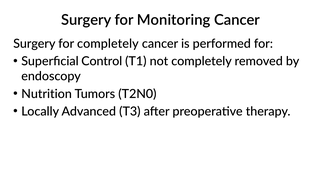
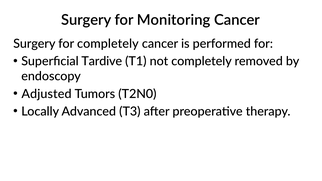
Control: Control -> Tardive
Nutrition: Nutrition -> Adjusted
